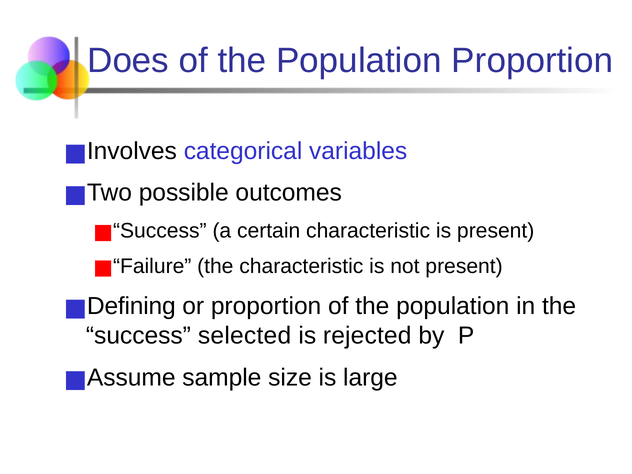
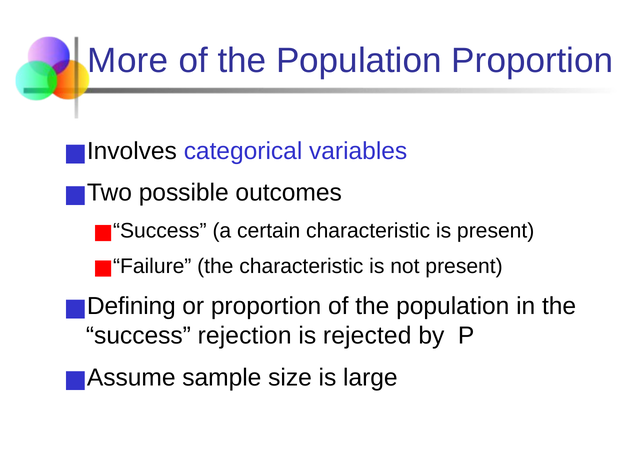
Does: Does -> More
selected: selected -> rejection
